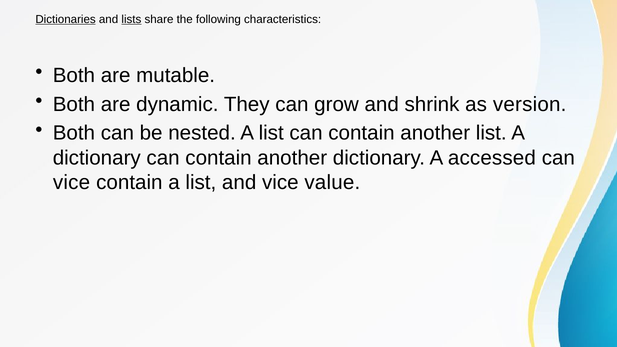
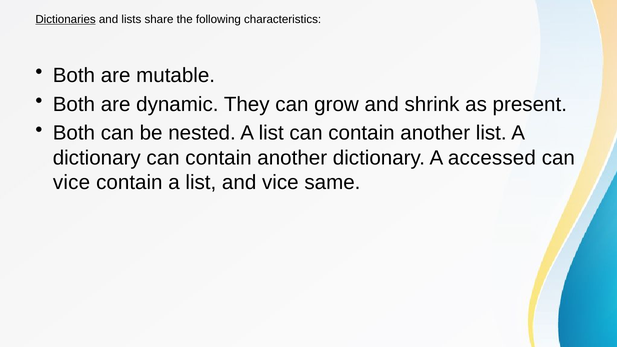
lists underline: present -> none
version: version -> present
value: value -> same
